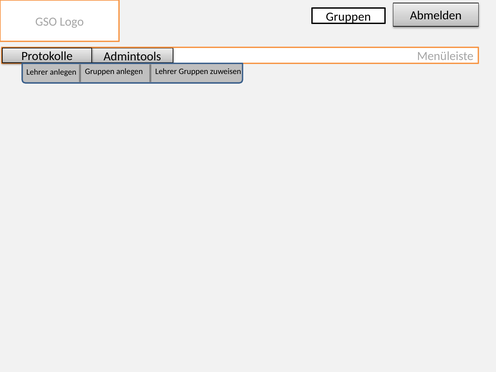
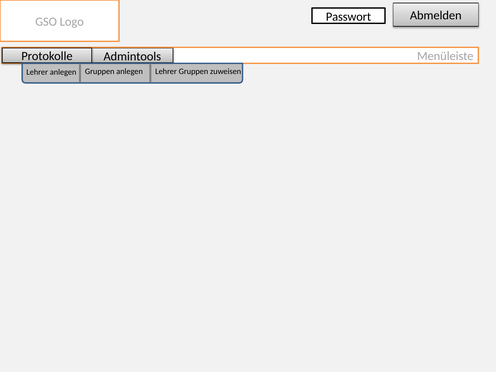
Gruppen at (348, 17): Gruppen -> Passwort
